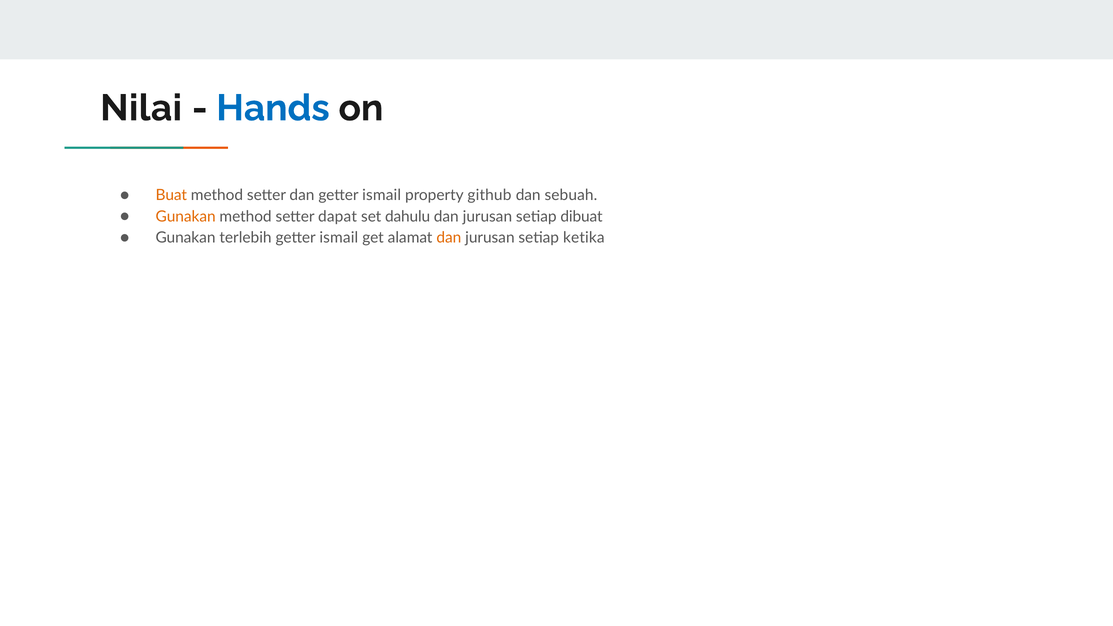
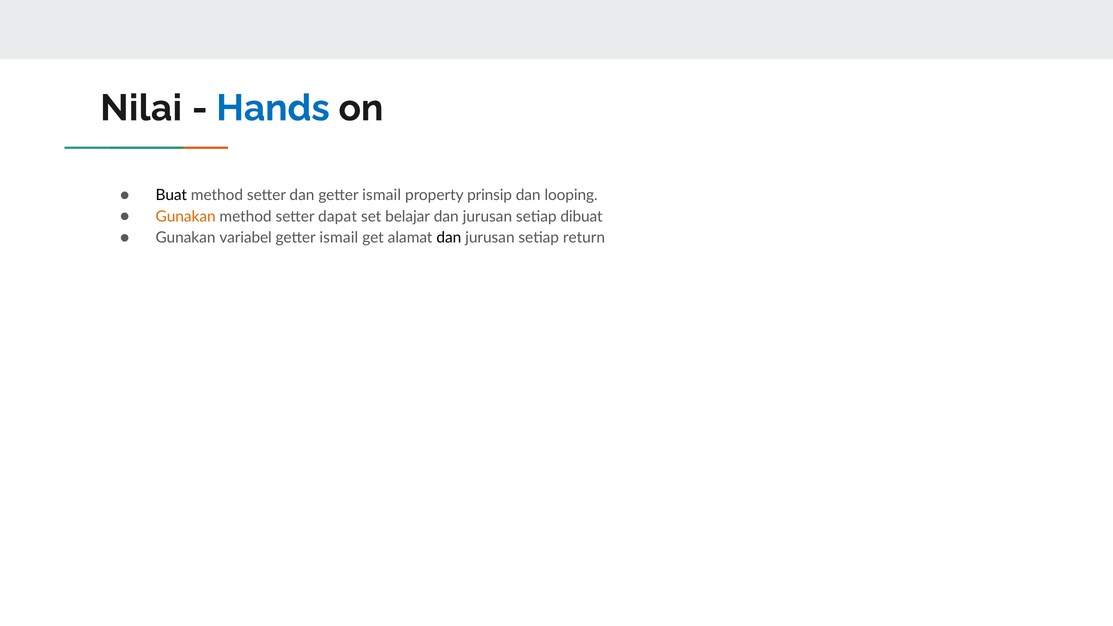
Buat colour: orange -> black
github: github -> prinsip
sebuah: sebuah -> looping
dahulu: dahulu -> belajar
terlebih: terlebih -> variabel
dan at (449, 238) colour: orange -> black
ketika: ketika -> return
